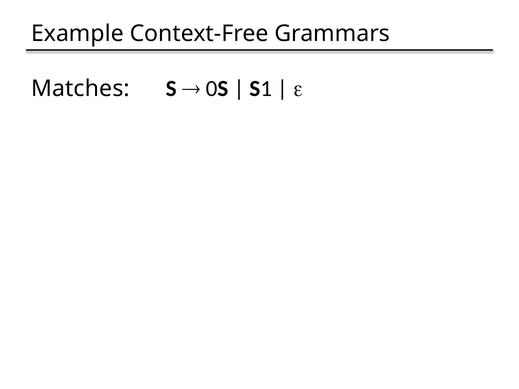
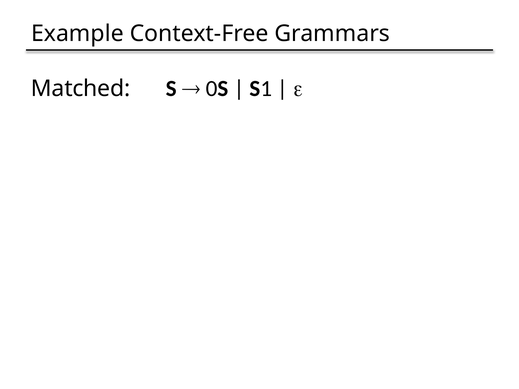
Matches: Matches -> Matched
